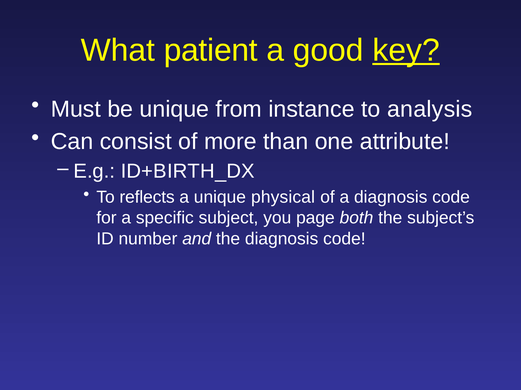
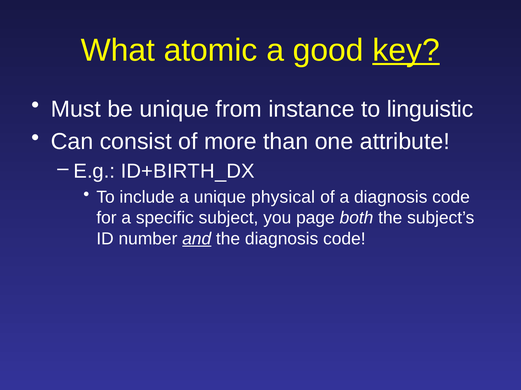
patient: patient -> atomic
analysis: analysis -> linguistic
reflects: reflects -> include
and underline: none -> present
